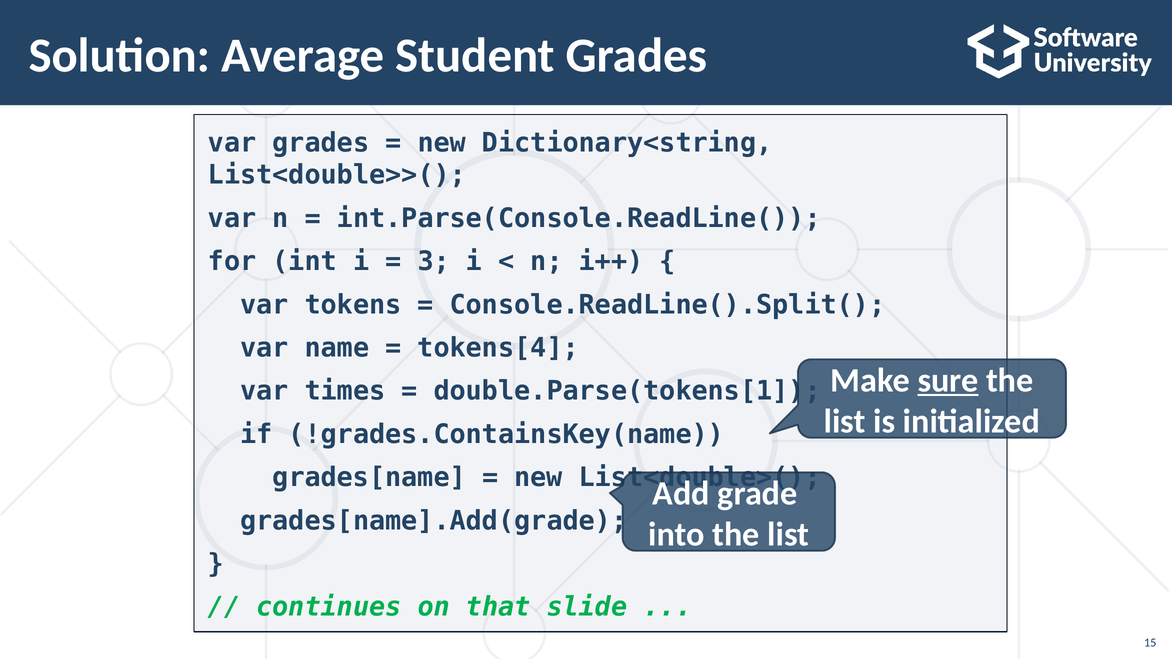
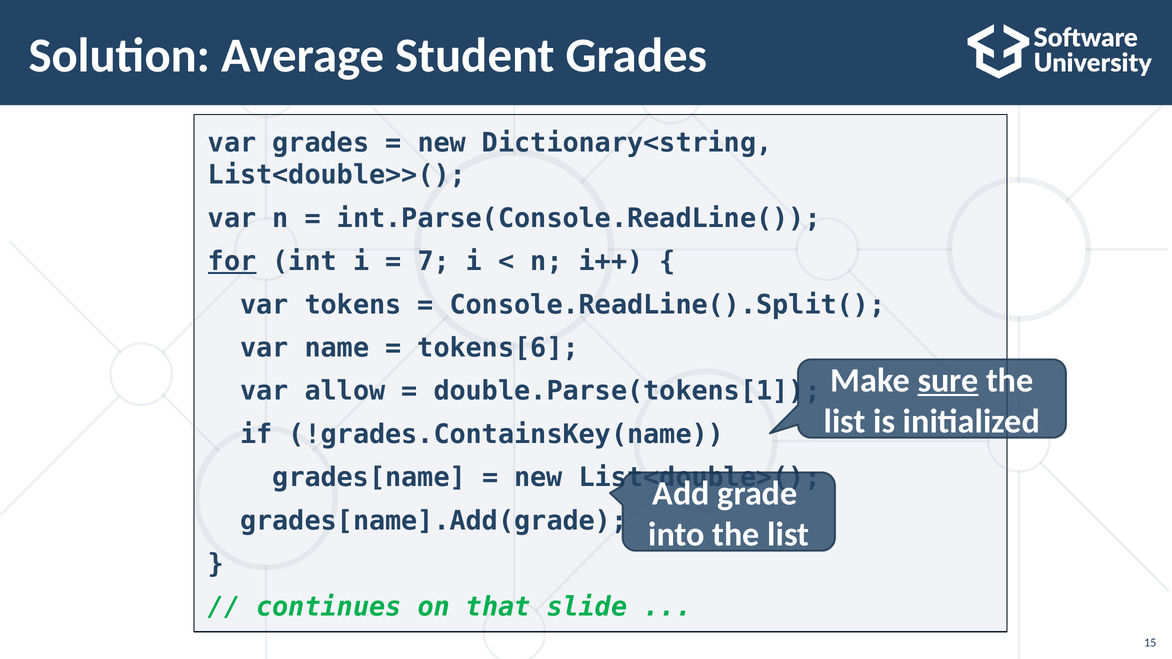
for underline: none -> present
3: 3 -> 7
tokens[4: tokens[4 -> tokens[6
times: times -> allow
